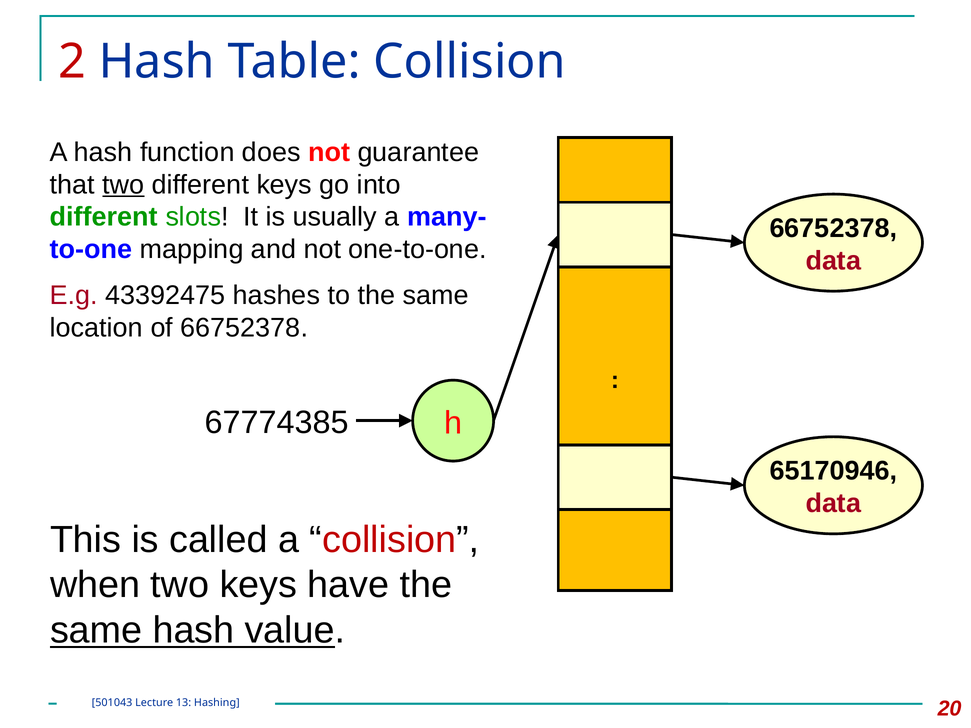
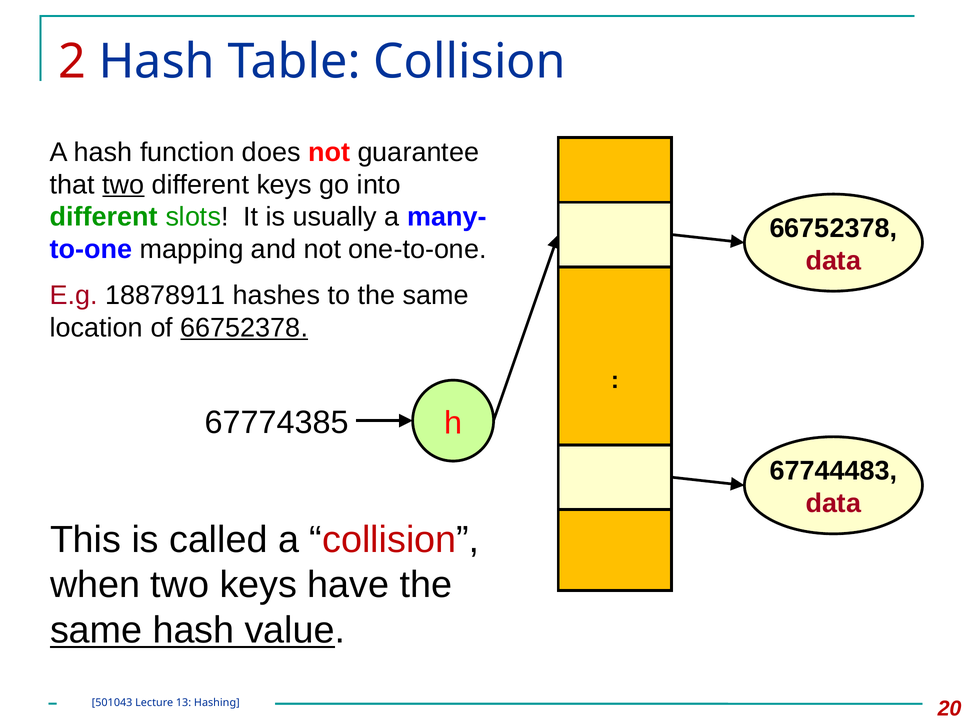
43392475: 43392475 -> 18878911
66752378 at (244, 328) underline: none -> present
65170946: 65170946 -> 67744483
